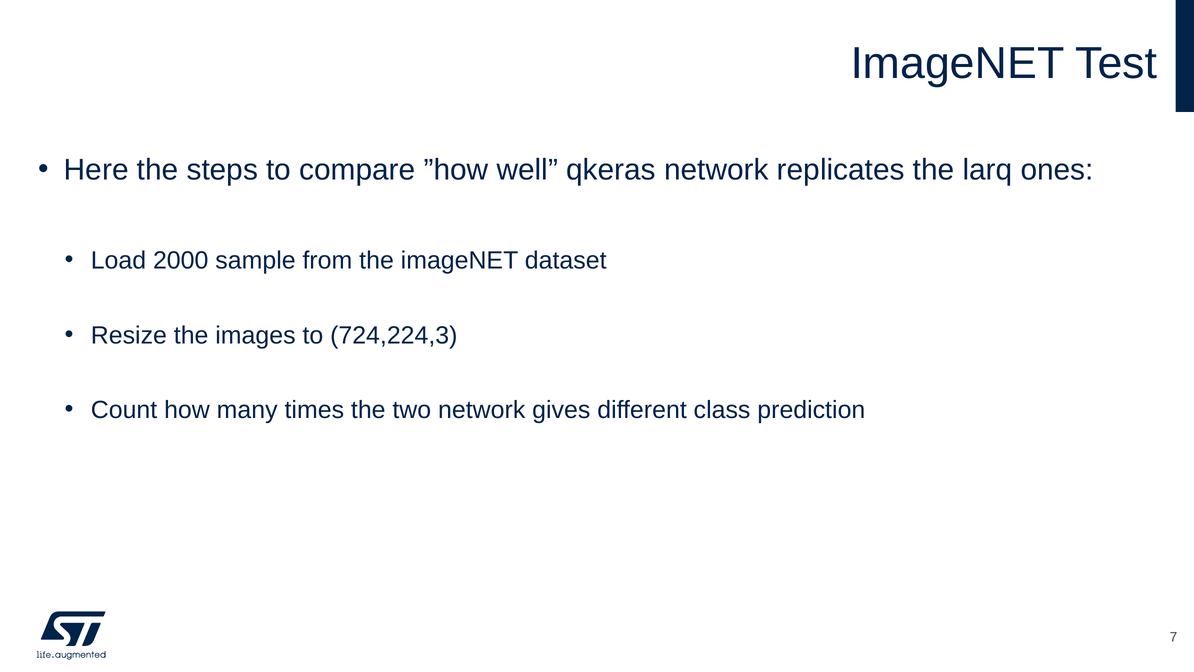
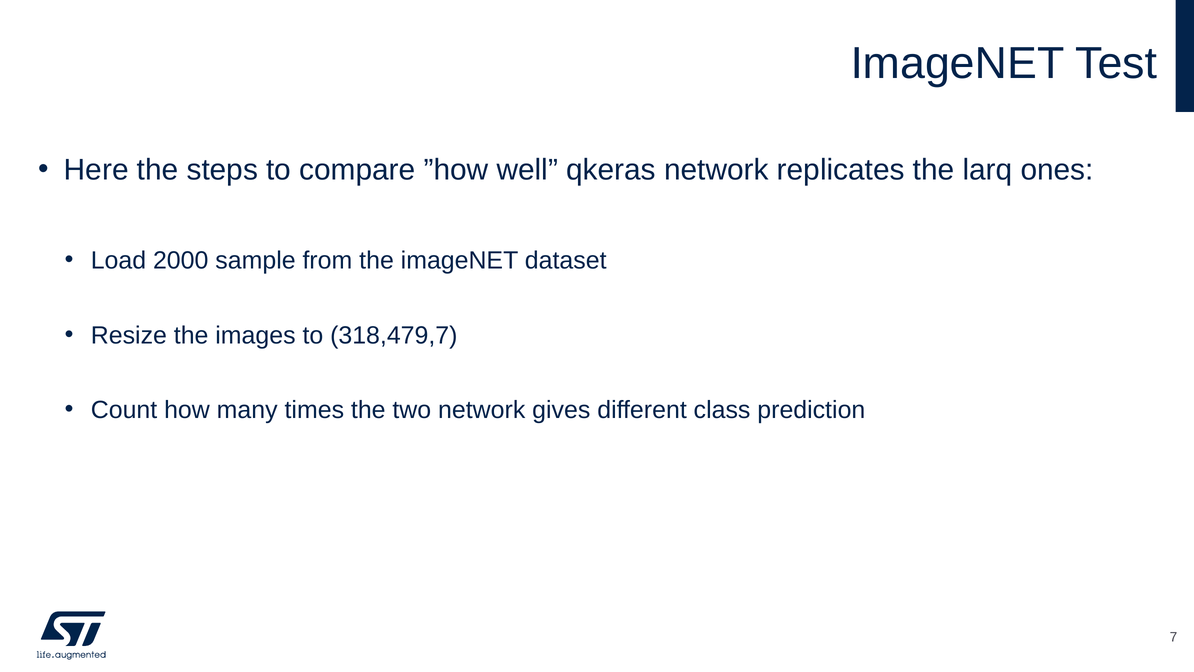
724,224,3: 724,224,3 -> 318,479,7
